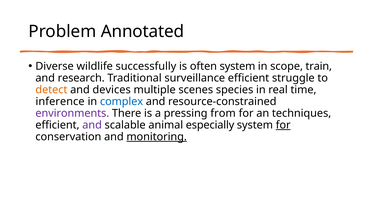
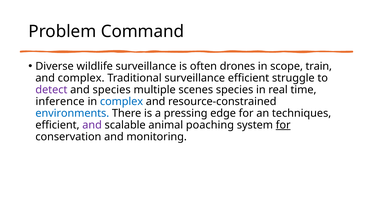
Annotated: Annotated -> Command
wildlife successfully: successfully -> surveillance
often system: system -> drones
and research: research -> complex
detect colour: orange -> purple
and devices: devices -> species
environments colour: purple -> blue
from: from -> edge
especially: especially -> poaching
monitoring underline: present -> none
